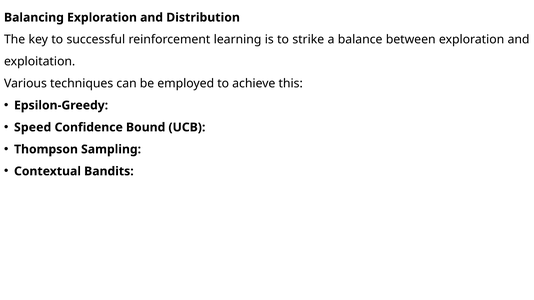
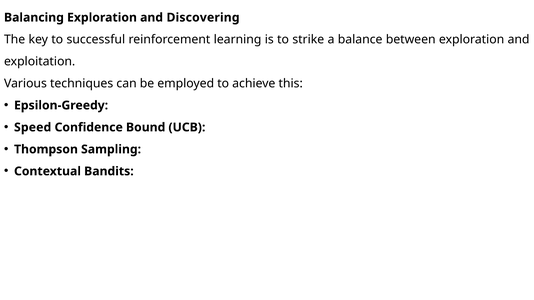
Distribution: Distribution -> Discovering
